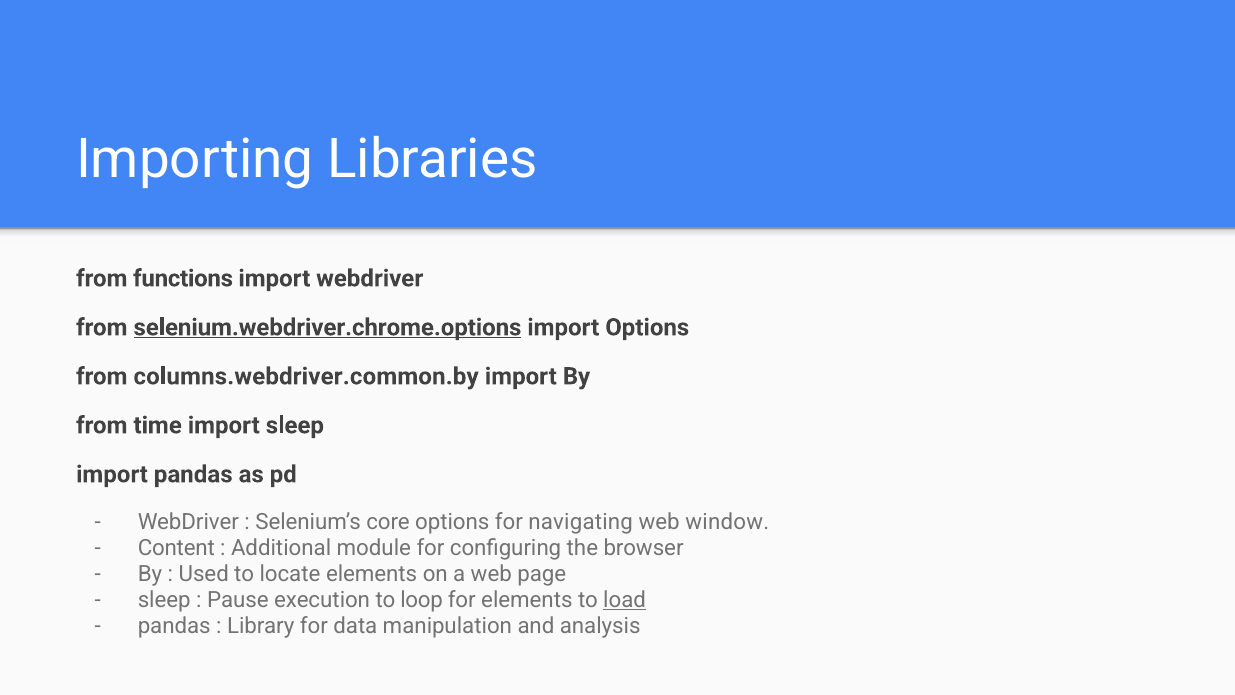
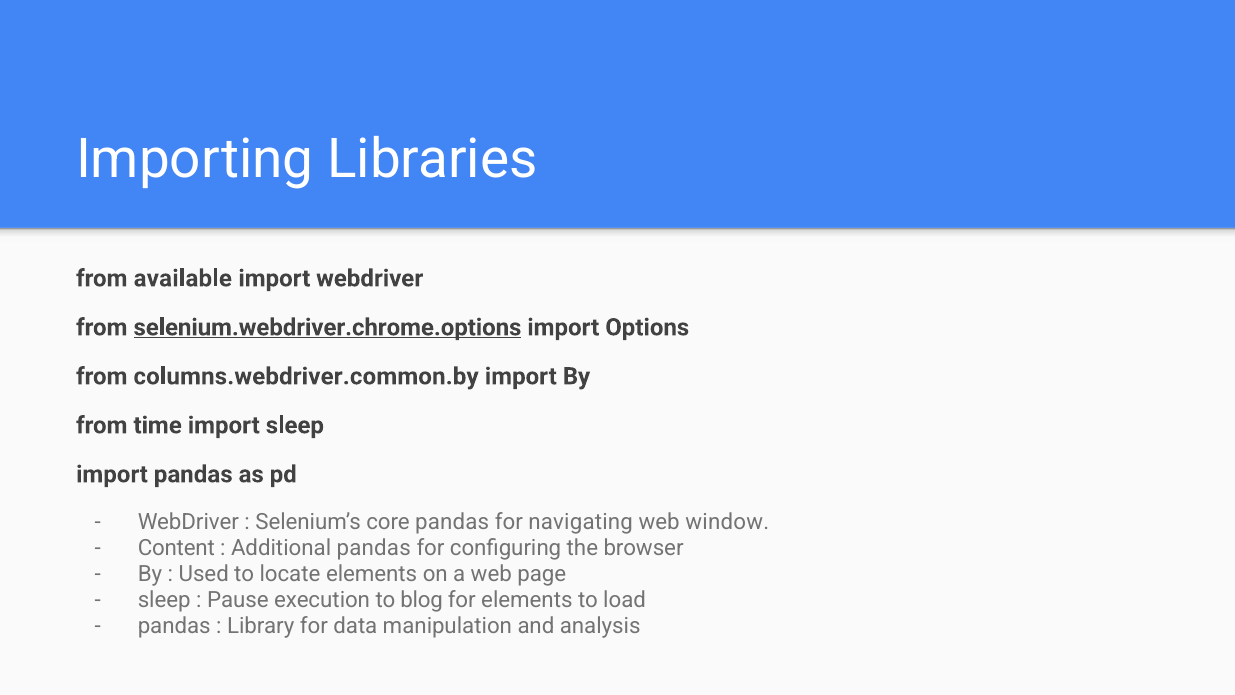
functions: functions -> available
core options: options -> pandas
Additional module: module -> pandas
loop: loop -> blog
load underline: present -> none
